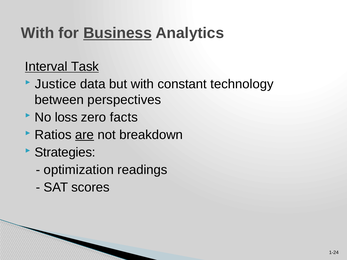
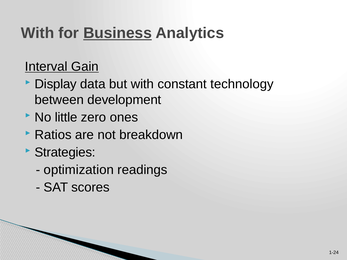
Task: Task -> Gain
Justice: Justice -> Display
perspectives: perspectives -> development
loss: loss -> little
facts: facts -> ones
are underline: present -> none
